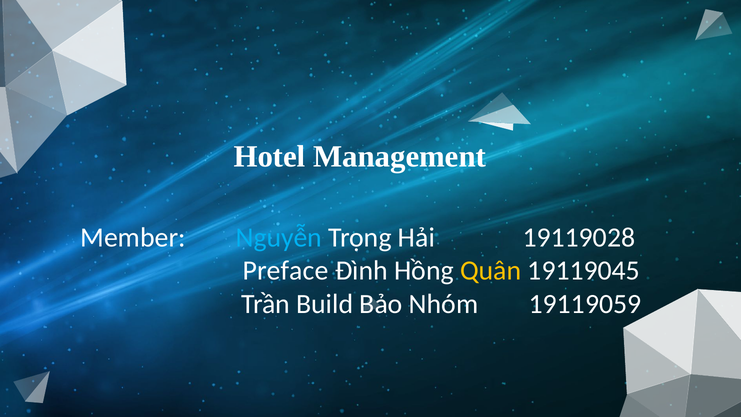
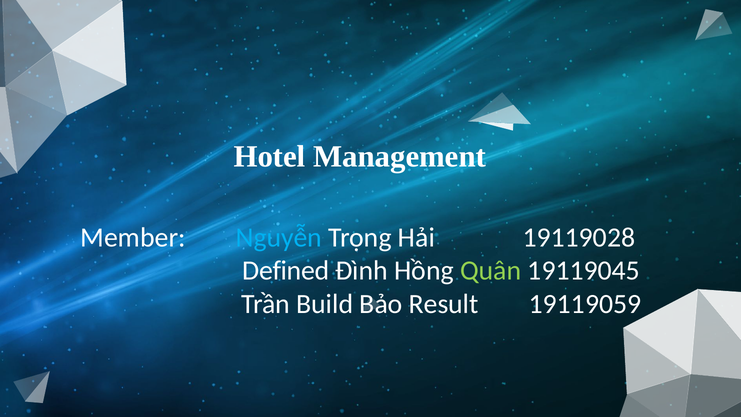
Preface: Preface -> Defined
Quân colour: yellow -> light green
Nhóm: Nhóm -> Result
